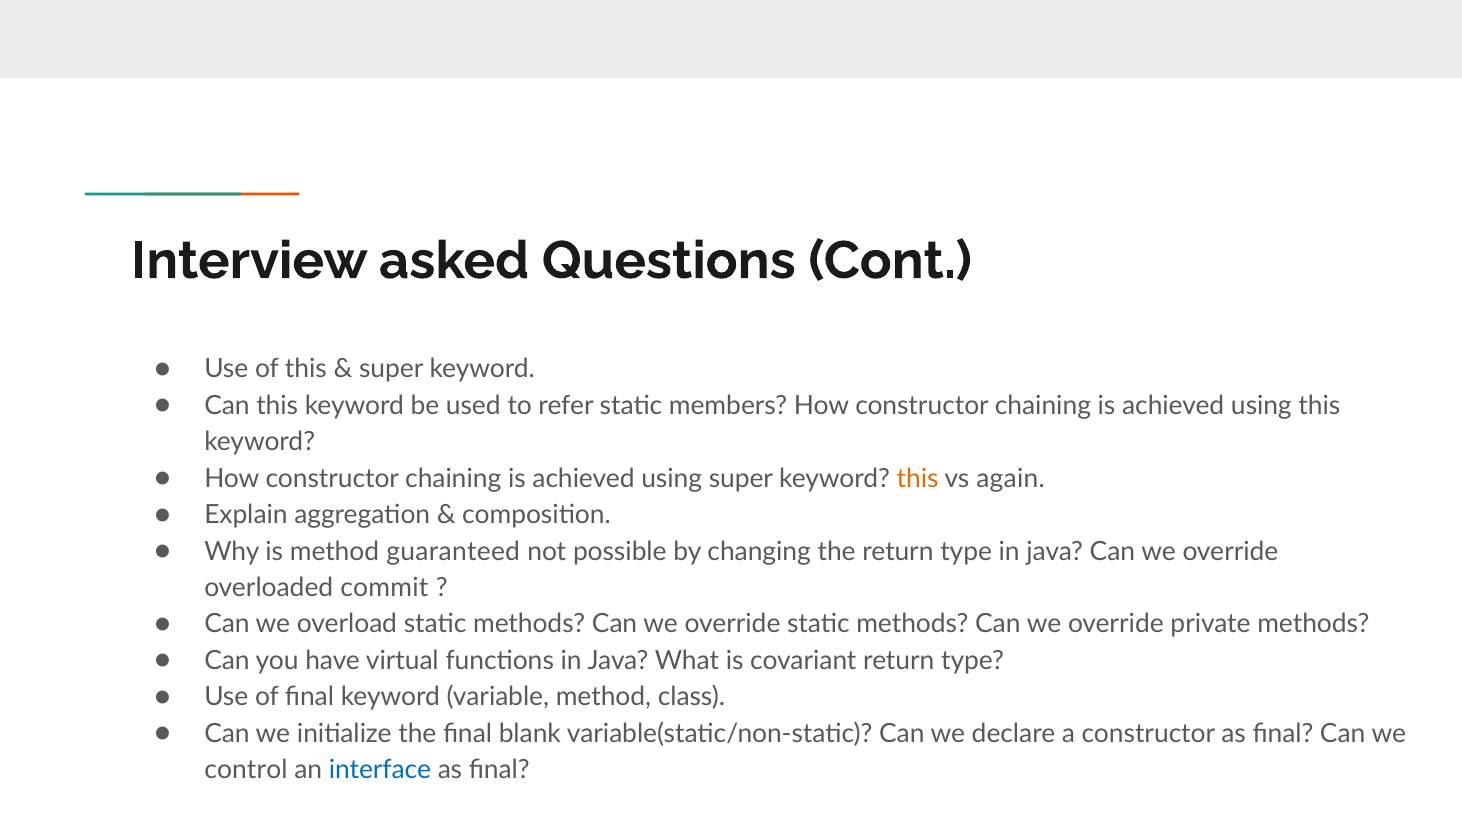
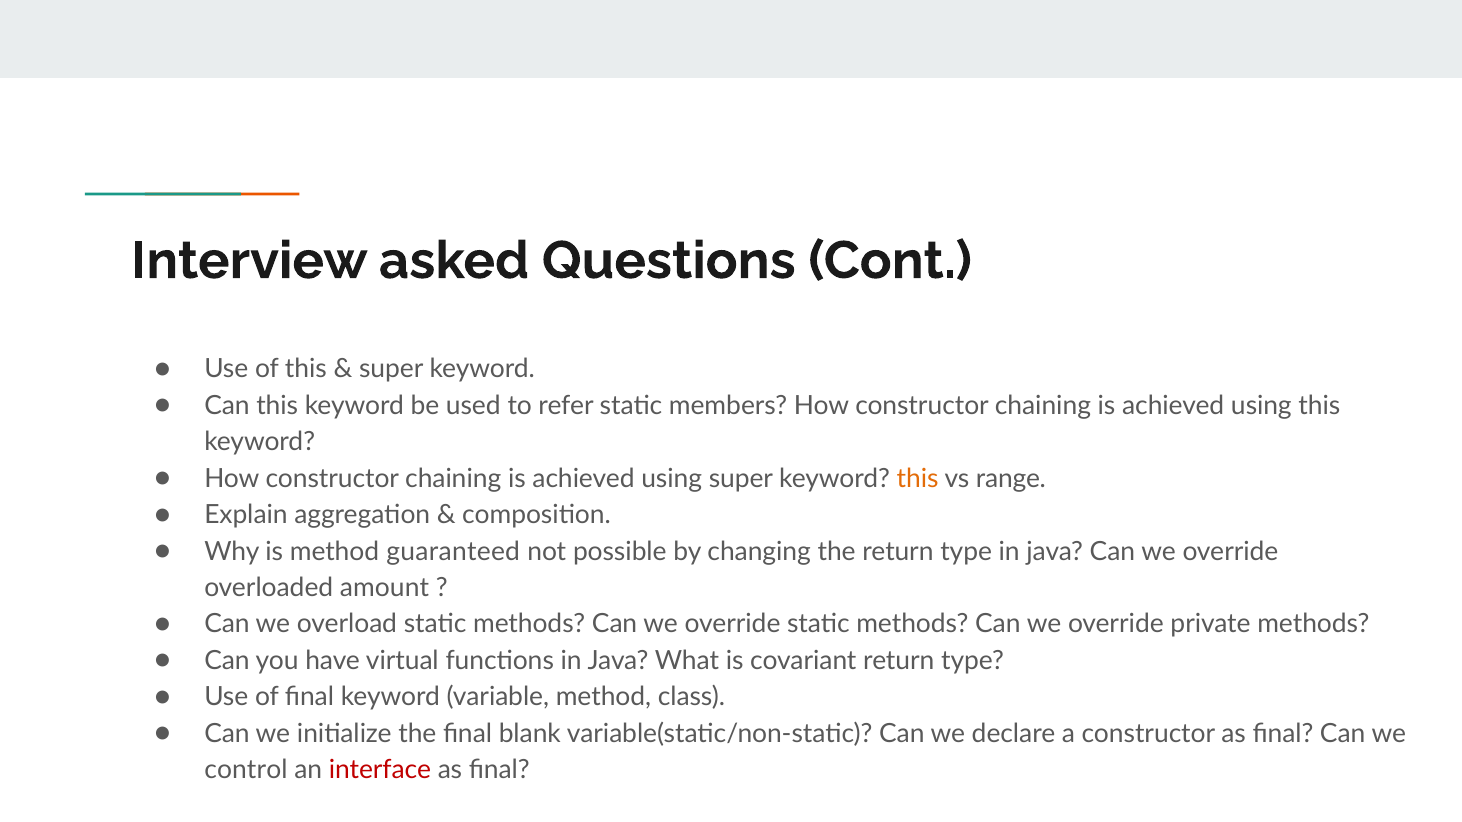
again: again -> range
commit: commit -> amount
interface colour: blue -> red
